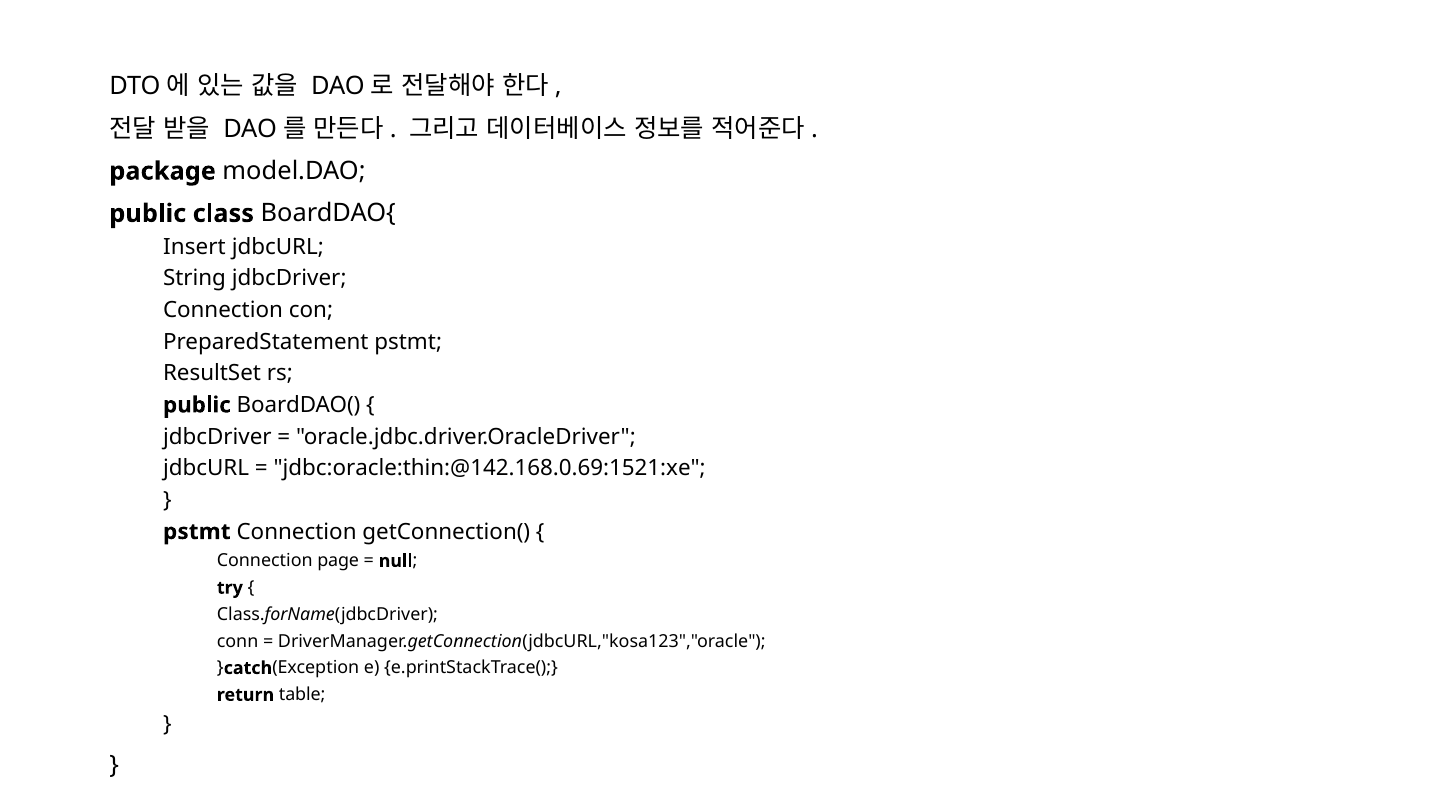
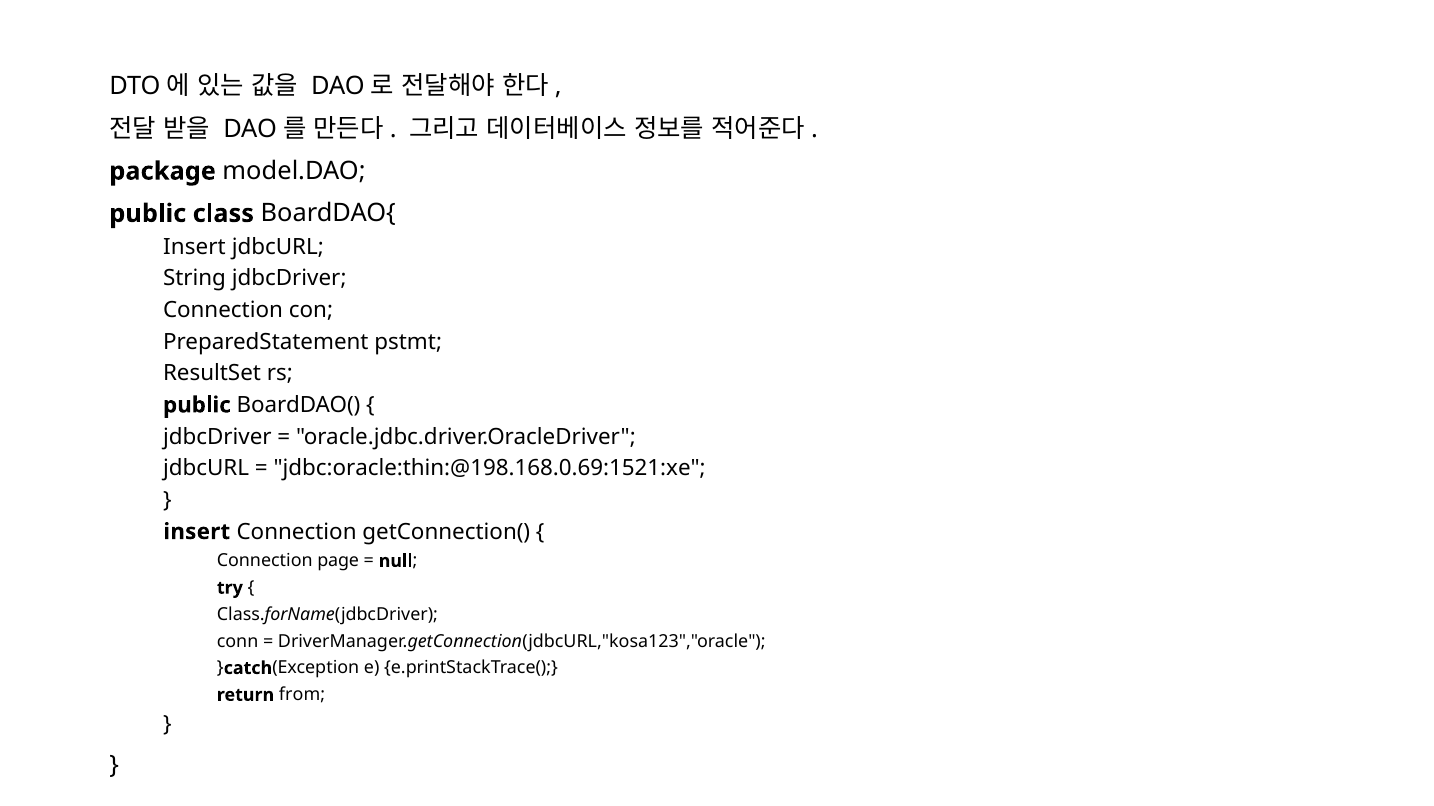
jdbc:oracle:thin:@142.168.0.69:1521:xe: jdbc:oracle:thin:@142.168.0.69:1521:xe -> jdbc:oracle:thin:@198.168.0.69:1521:xe
pstmt at (197, 532): pstmt -> insert
table: table -> from
